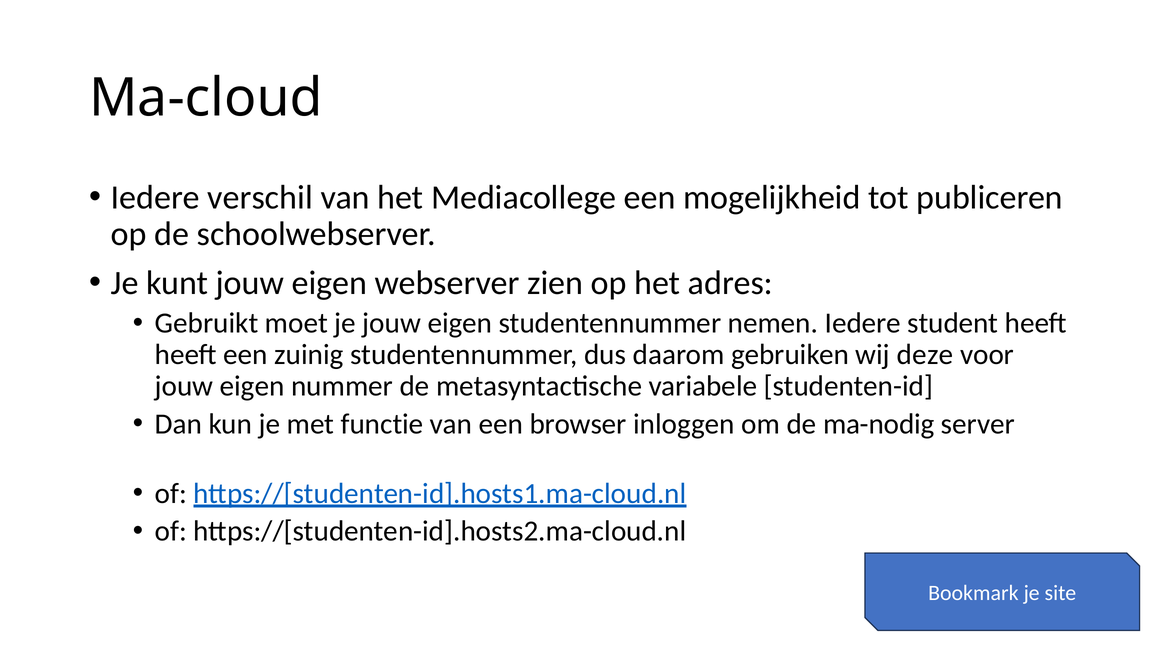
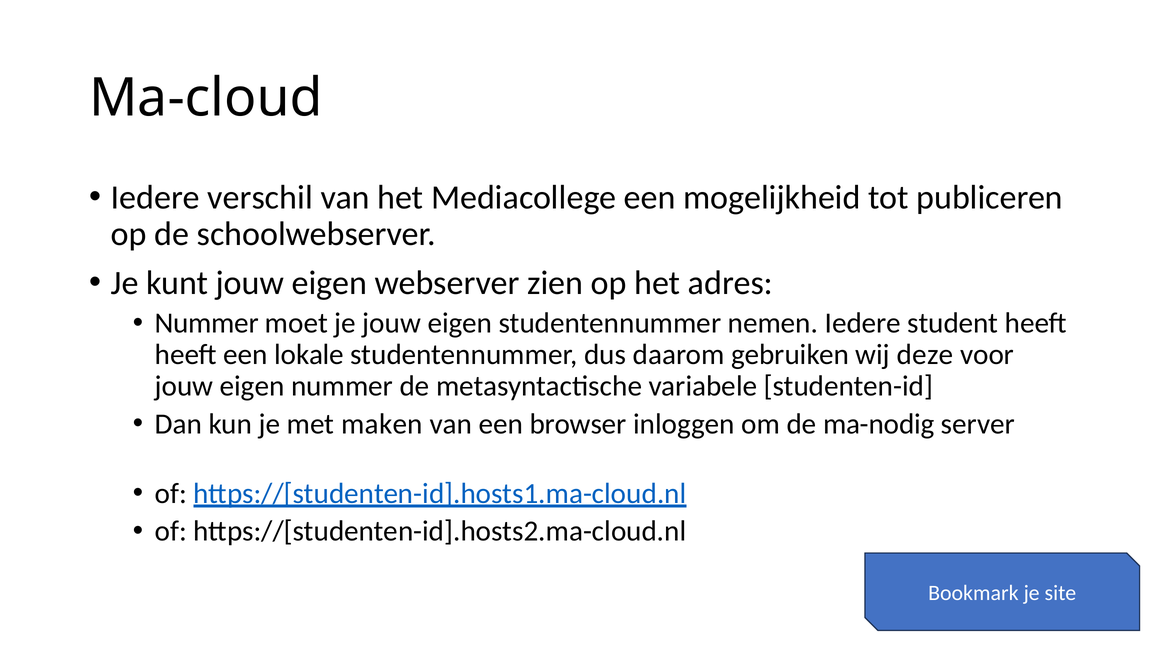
Gebruikt at (207, 323): Gebruikt -> Nummer
zuinig: zuinig -> lokale
functie: functie -> maken
